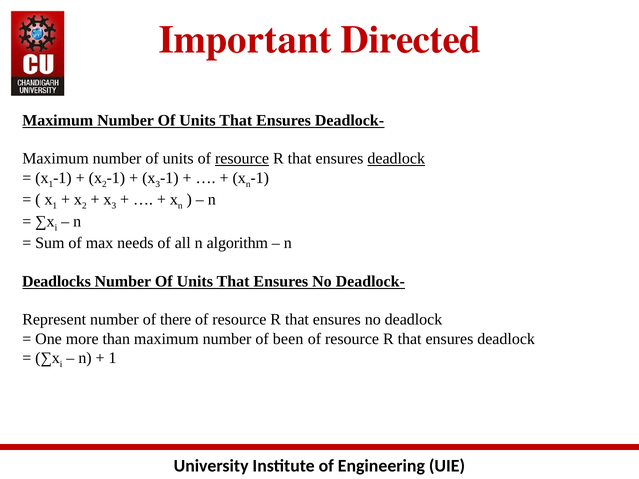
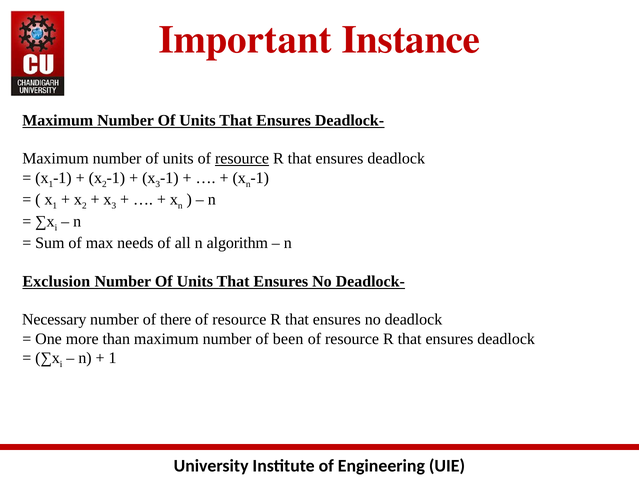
Directed: Directed -> Instance
deadlock at (396, 159) underline: present -> none
Deadlocks: Deadlocks -> Exclusion
Represent: Represent -> Necessary
